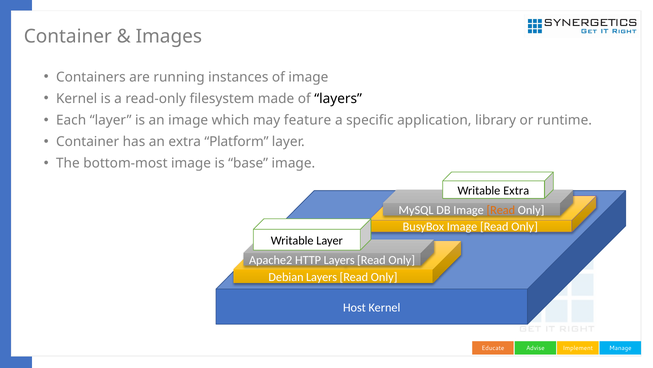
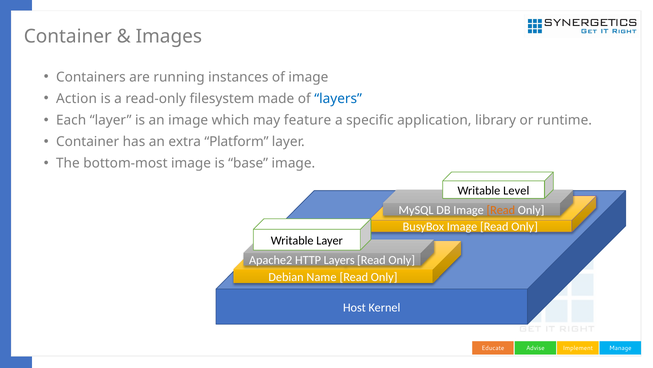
Kernel at (77, 98): Kernel -> Action
layers at (338, 98) colour: black -> blue
Writable Extra: Extra -> Level
Debian Layers: Layers -> Name
